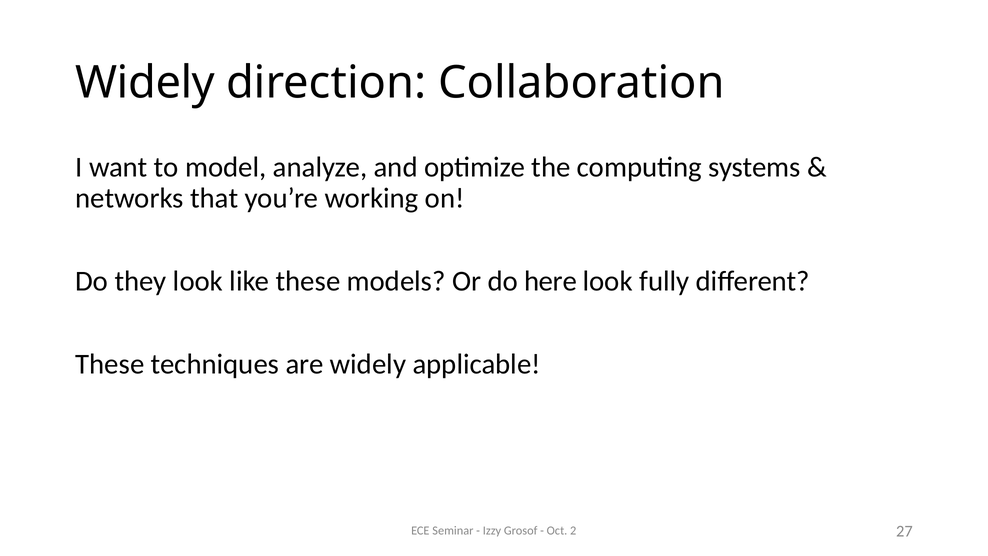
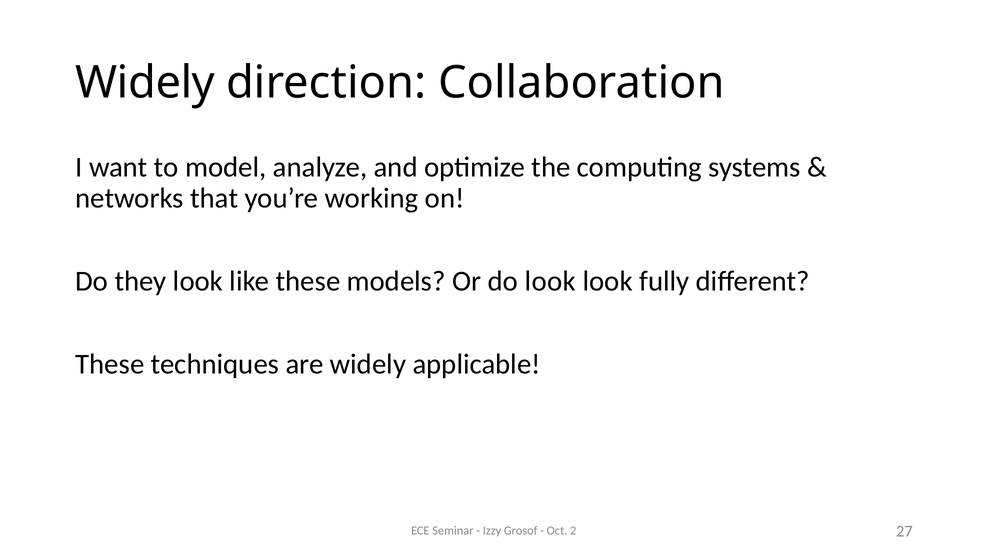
do here: here -> look
